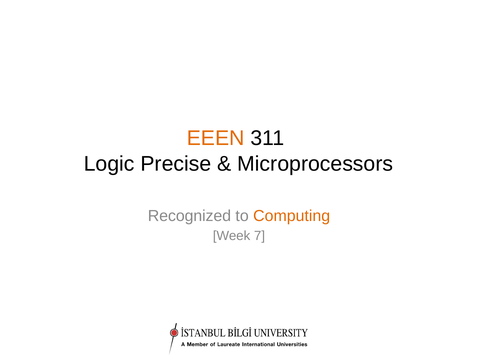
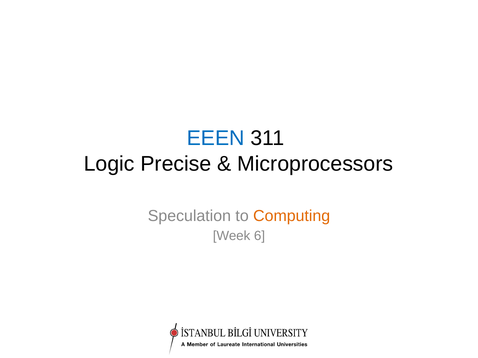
EEEN colour: orange -> blue
Recognized: Recognized -> Speculation
7: 7 -> 6
